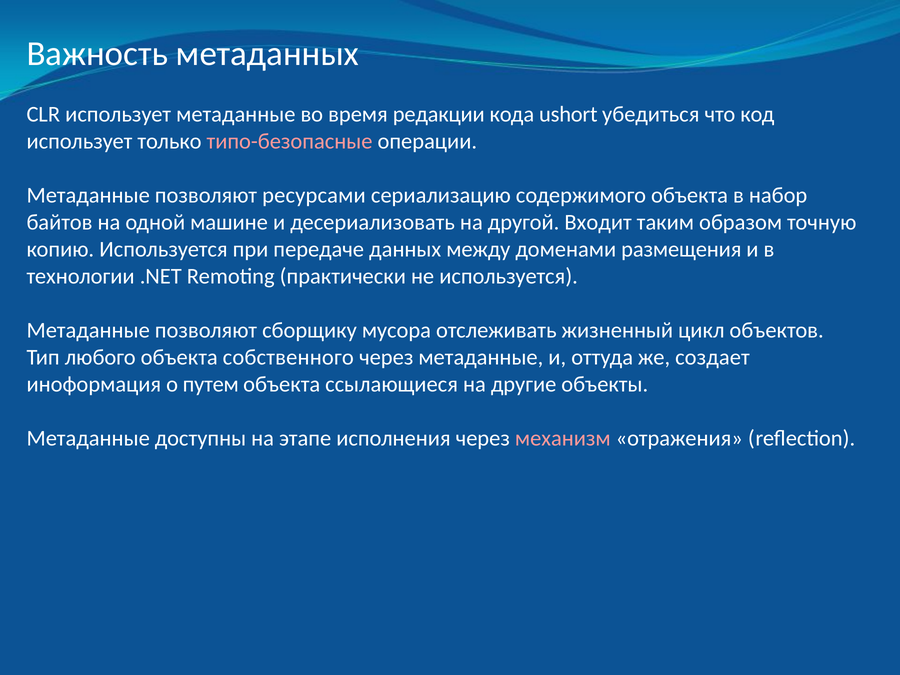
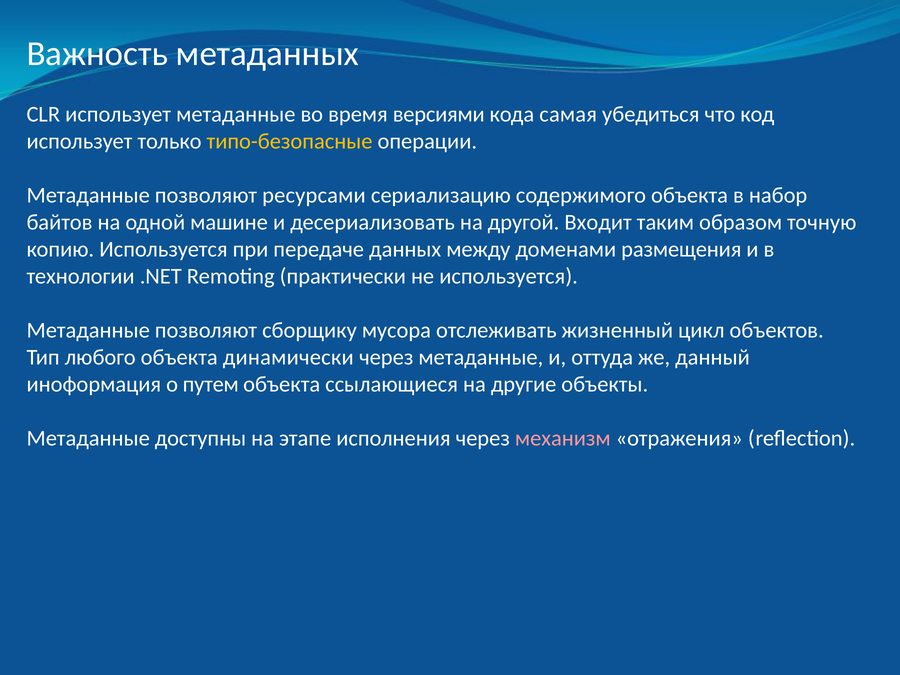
редакции: редакции -> версиями
ushort: ushort -> самая
типо-безопасные colour: pink -> yellow
собственного: собственного -> динамически
создает: создает -> данный
